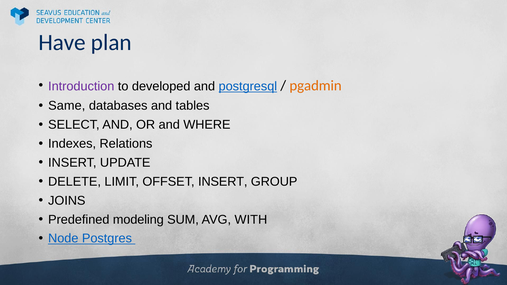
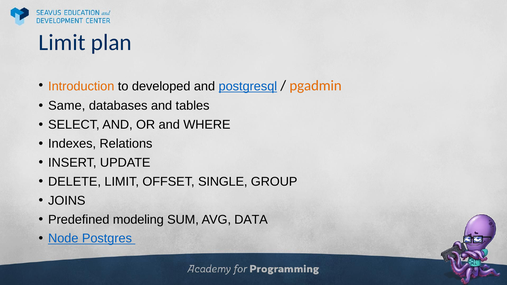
Have at (62, 43): Have -> Limit
Introduction colour: purple -> orange
OFFSET INSERT: INSERT -> SINGLE
WITH: WITH -> DATA
